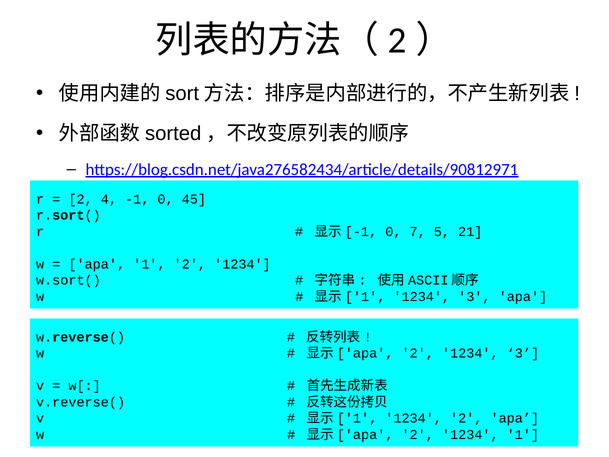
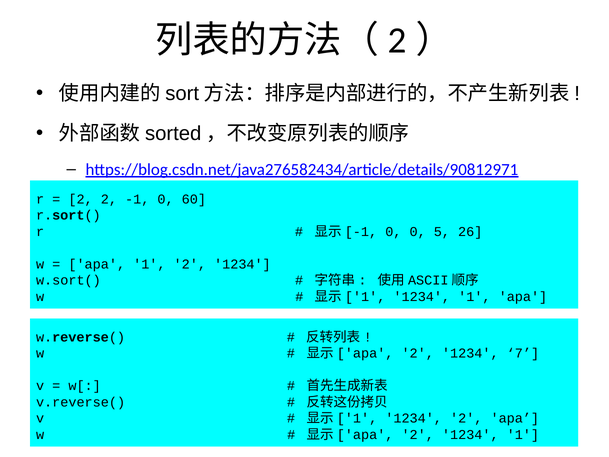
2 4: 4 -> 2
45: 45 -> 60
0 7: 7 -> 0
21: 21 -> 26
3 at (474, 296): 3 -> 1
2 1234 3: 3 -> 7
